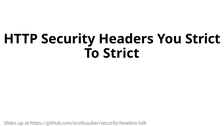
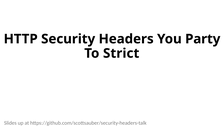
You Strict: Strict -> Party
